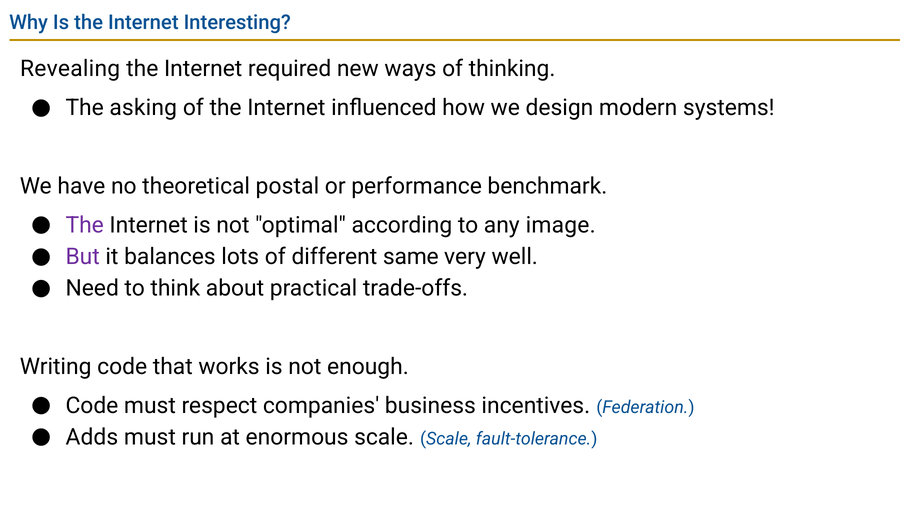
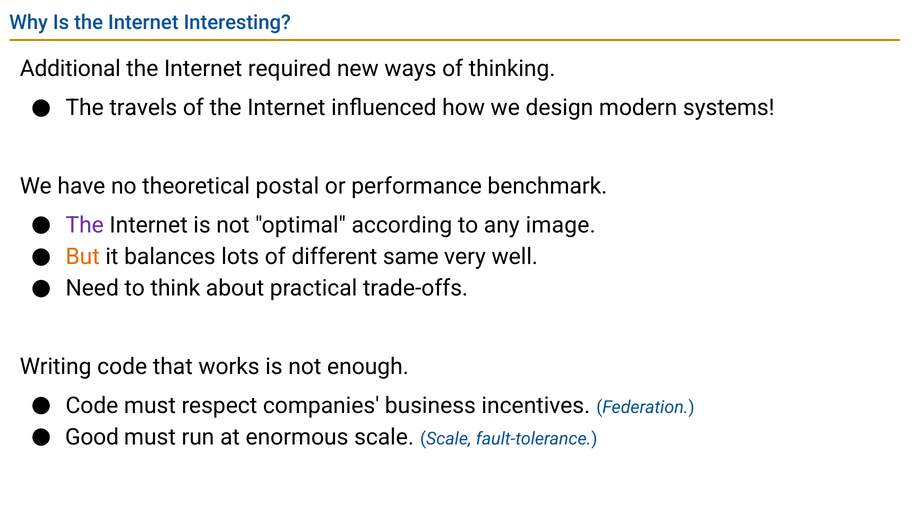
Revealing: Revealing -> Additional
asking: asking -> travels
But colour: purple -> orange
Adds: Adds -> Good
